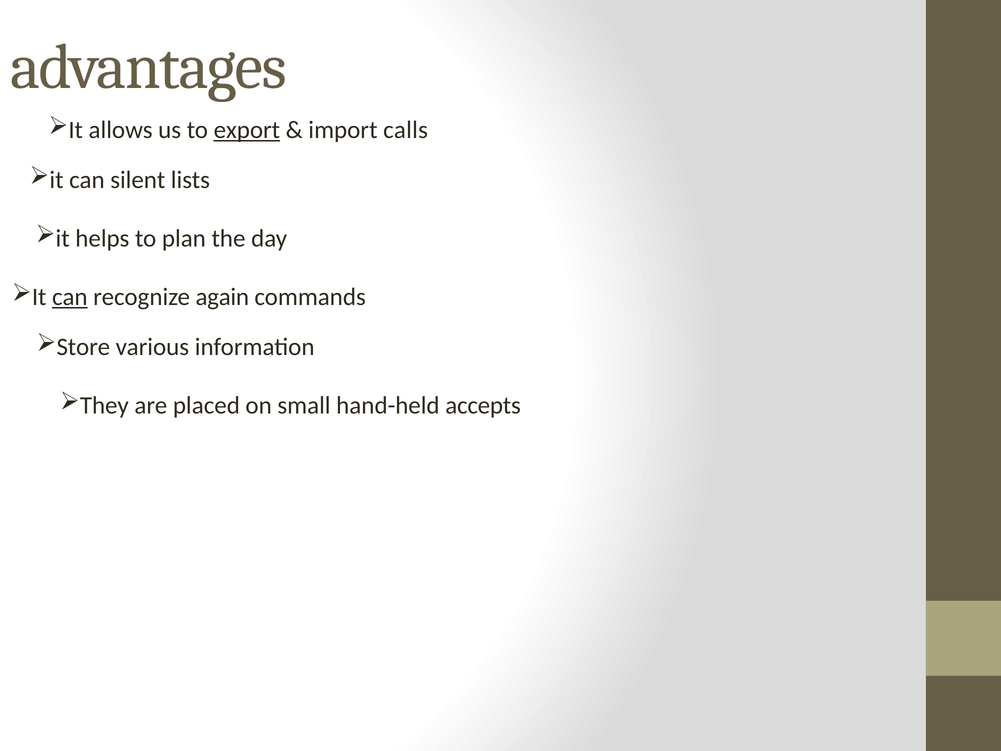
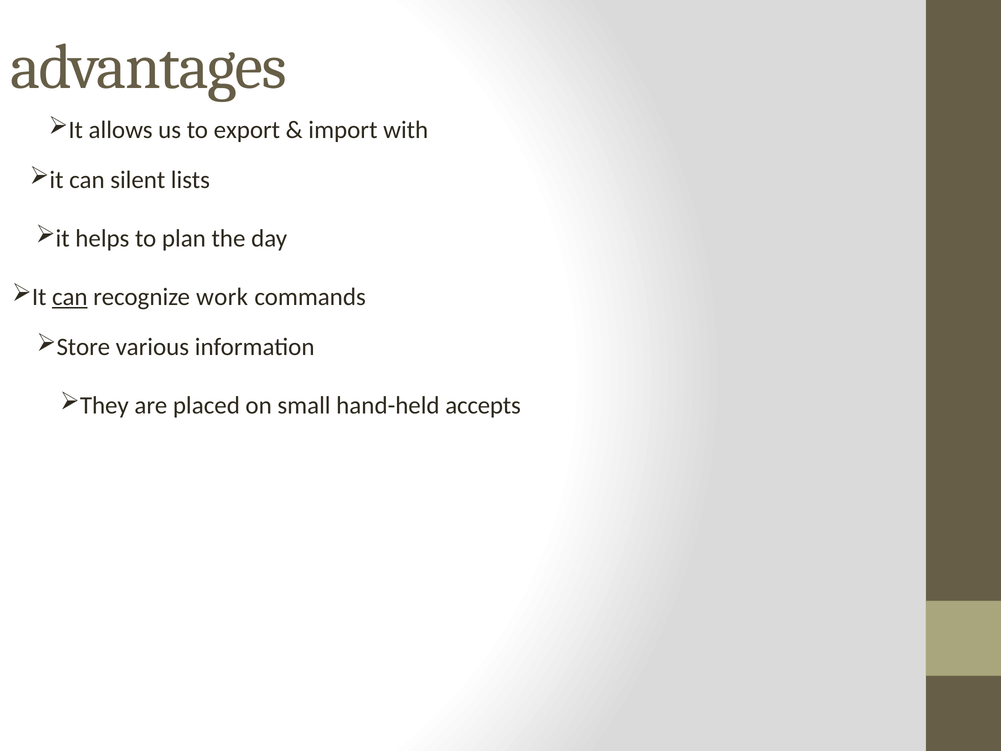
export underline: present -> none
calls: calls -> with
again: again -> work
